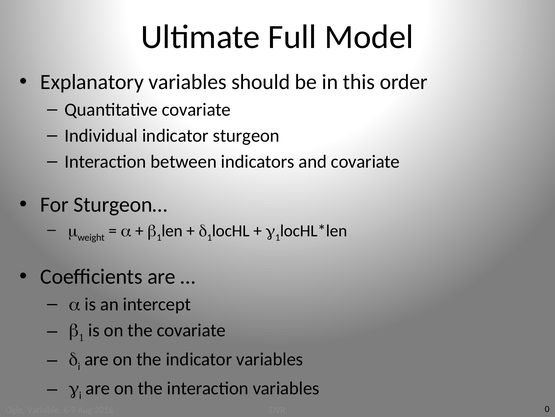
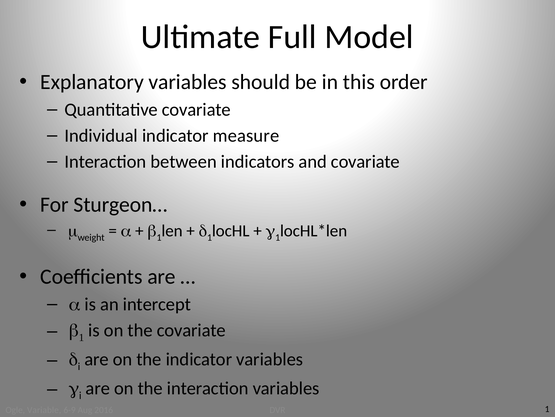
sturgeon: sturgeon -> measure
DVR 0: 0 -> 1
